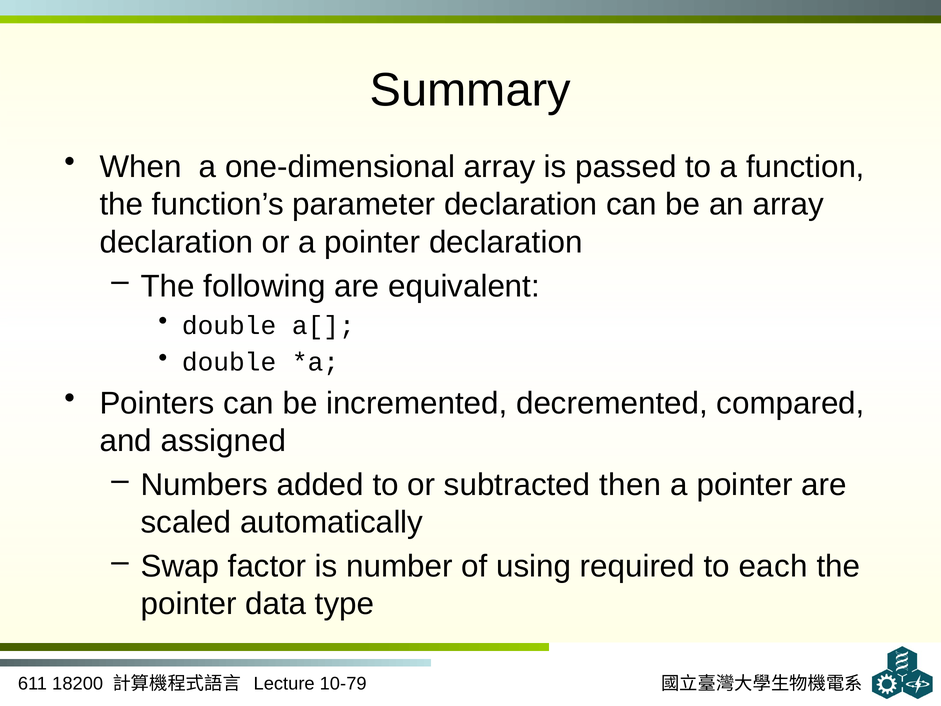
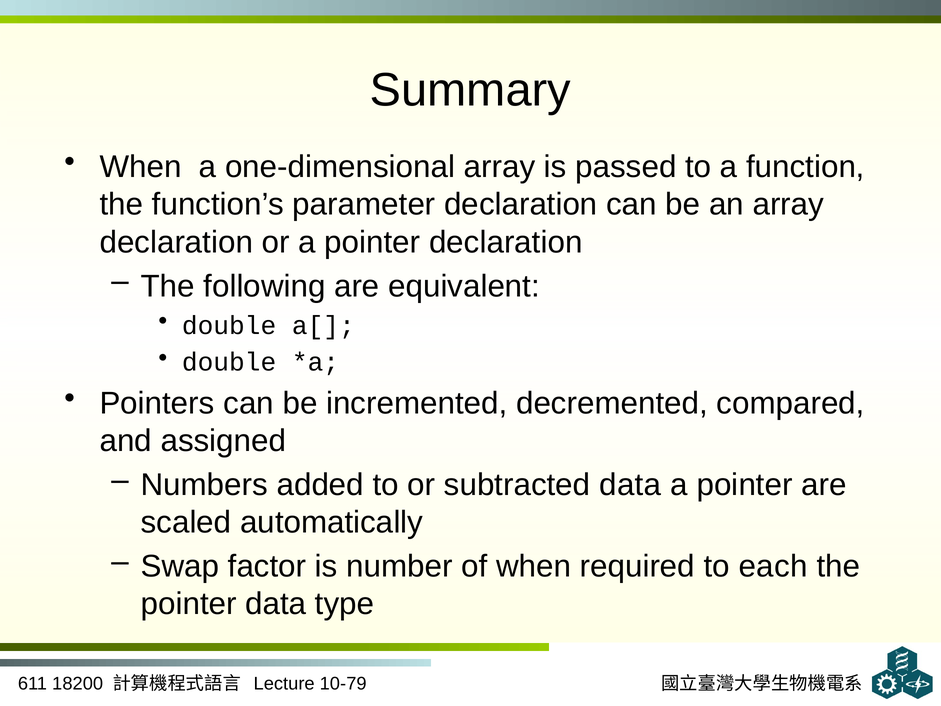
subtracted then: then -> data
of using: using -> when
